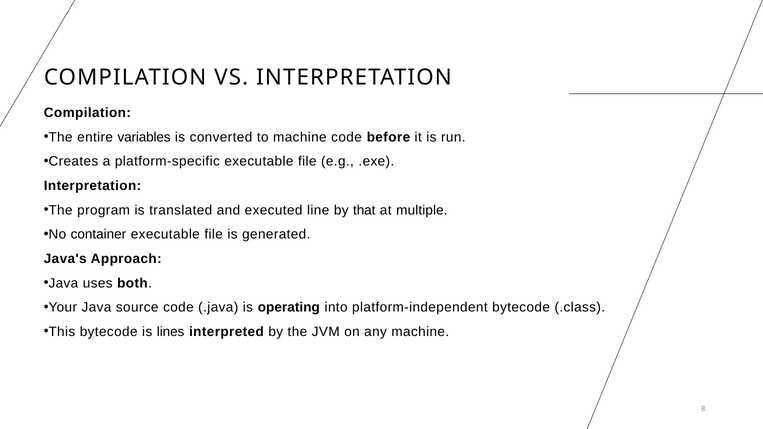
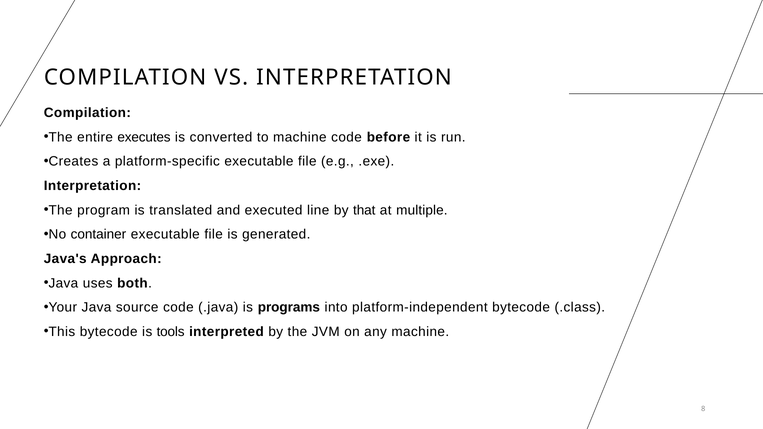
variables: variables -> executes
operating: operating -> programs
lines: lines -> tools
